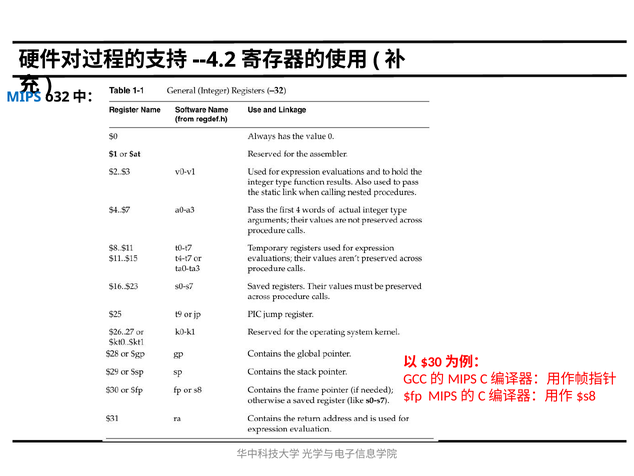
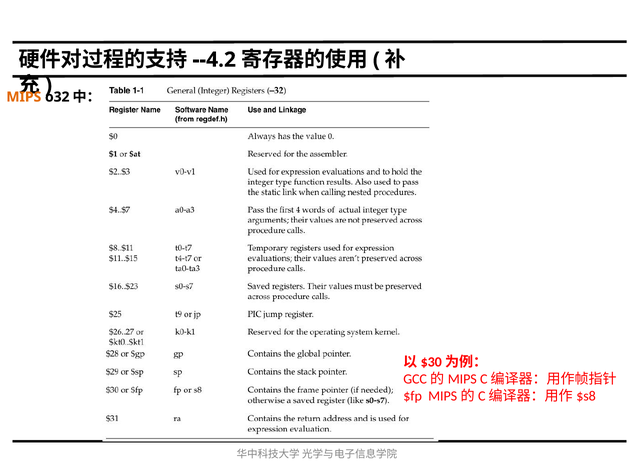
MIPS colour: blue -> orange
